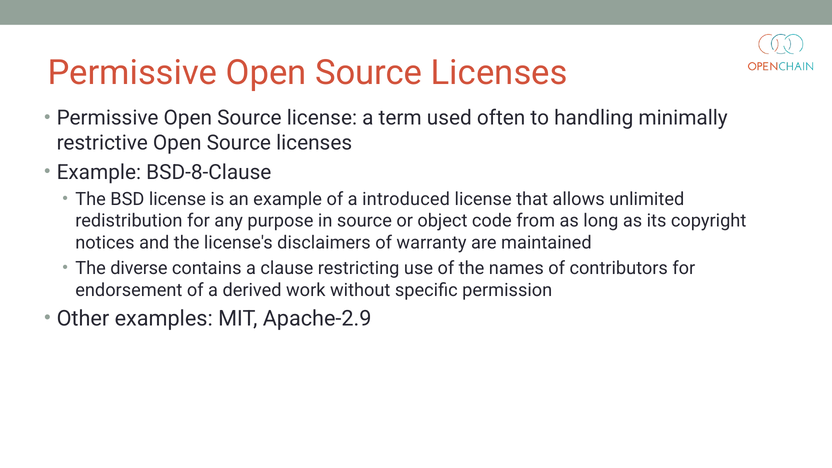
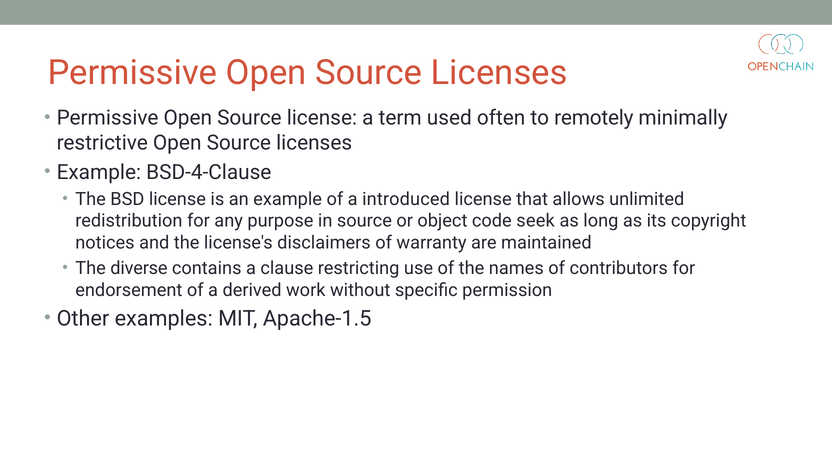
handling: handling -> remotely
BSD-8-Clause: BSD-8-Clause -> BSD-4-Clause
from: from -> seek
Apache-2.9: Apache-2.9 -> Apache-1.5
